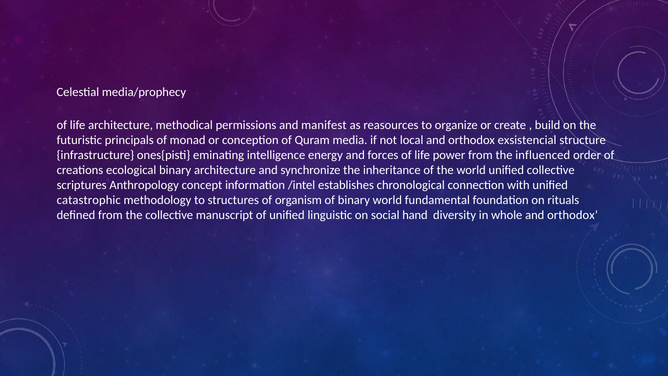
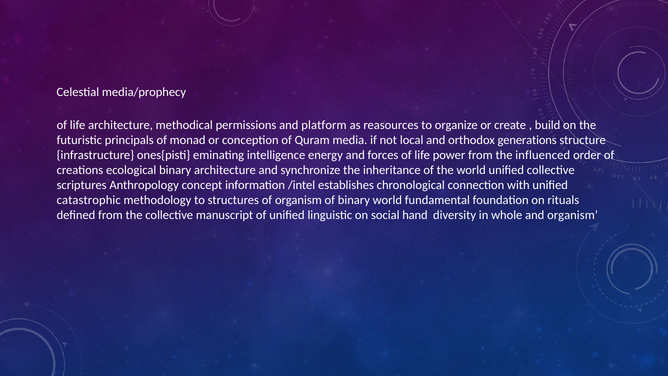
manifest: manifest -> platform
exsistencial: exsistencial -> generations
whole and orthodox: orthodox -> organism
